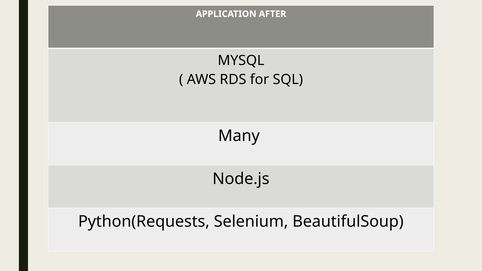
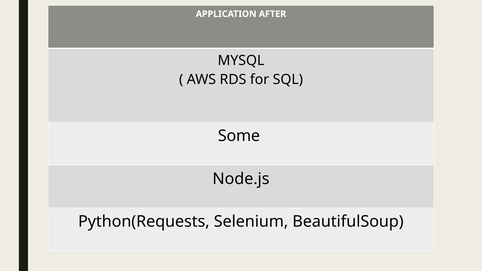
Many: Many -> Some
